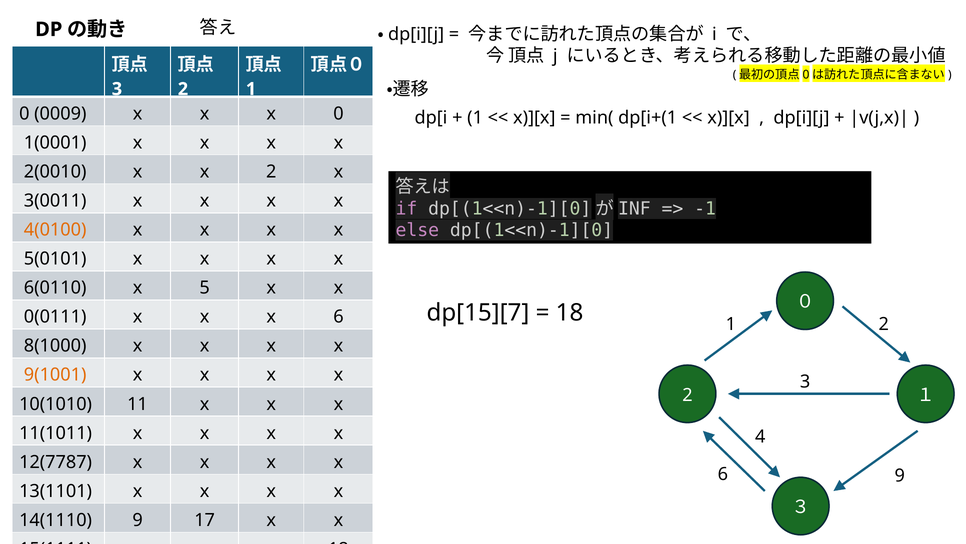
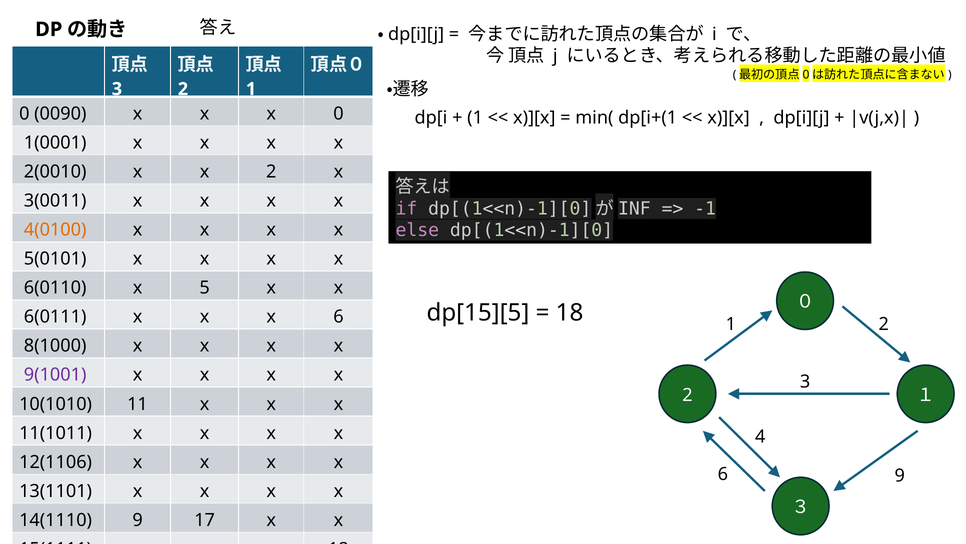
0009: 0009 -> 0090
dp[15][7: dp[15][7 -> dp[15][5
0(0111: 0(0111 -> 6(0111
9(1001 colour: orange -> purple
12(7787: 12(7787 -> 12(1106
